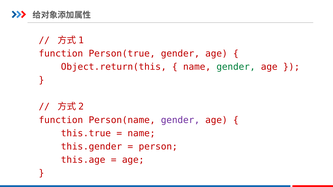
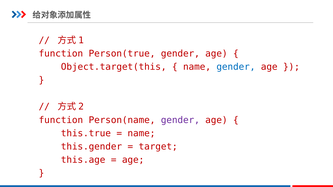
Object.return(this: Object.return(this -> Object.target(this
gender at (236, 67) colour: green -> blue
person: person -> target
